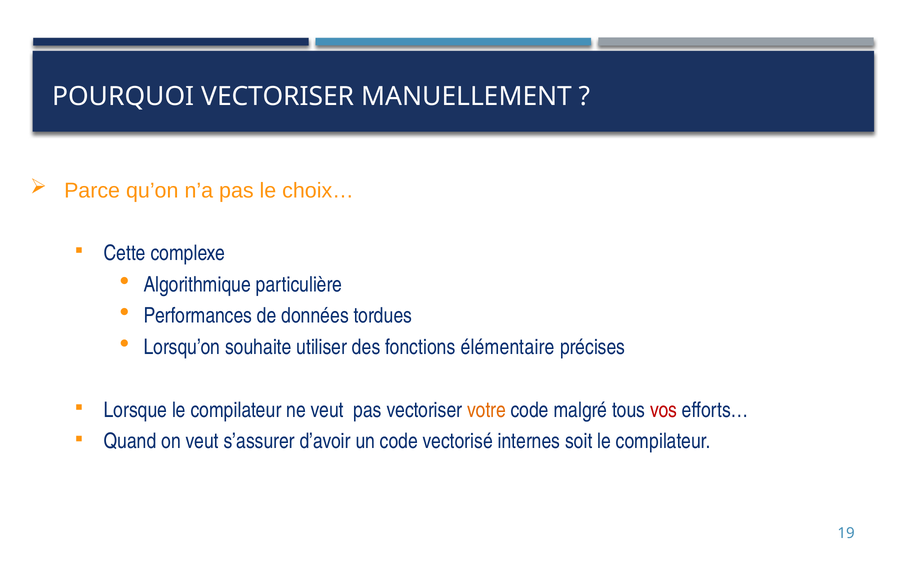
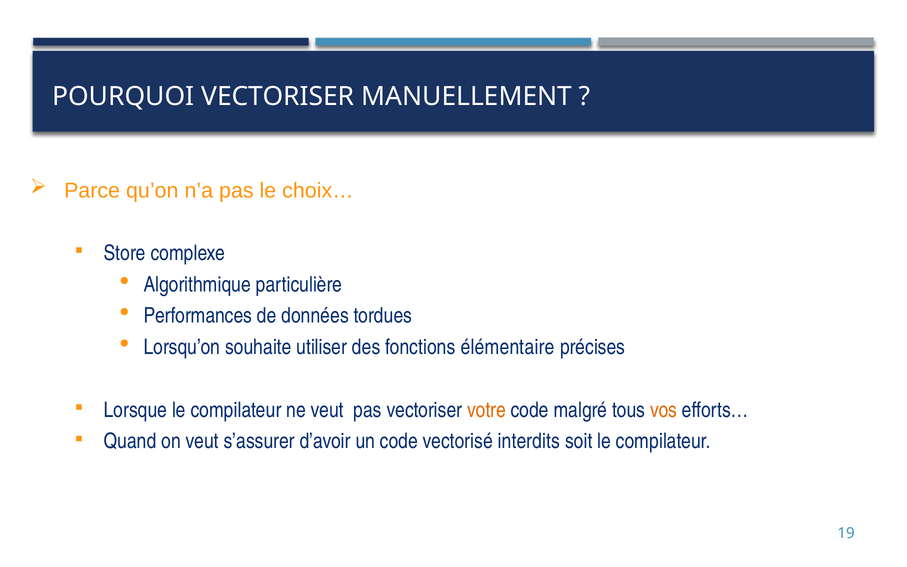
Cette: Cette -> Store
vos colour: red -> orange
internes: internes -> interdits
